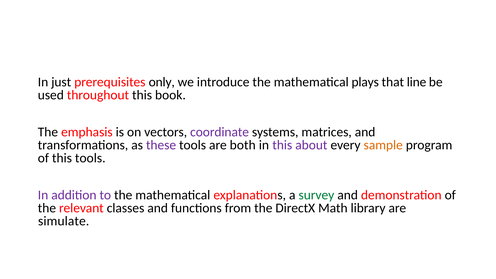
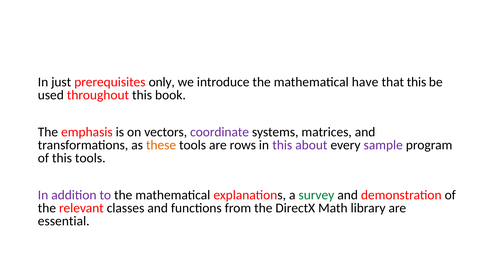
plays: plays -> have
that line: line -> this
these colour: purple -> orange
both: both -> rows
sample colour: orange -> purple
simulate: simulate -> essential
